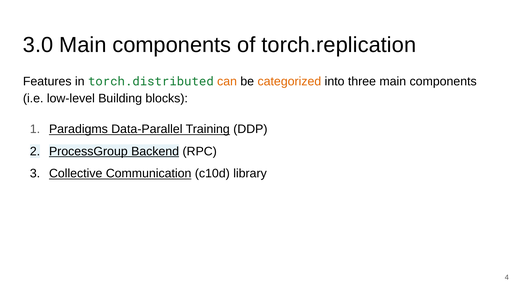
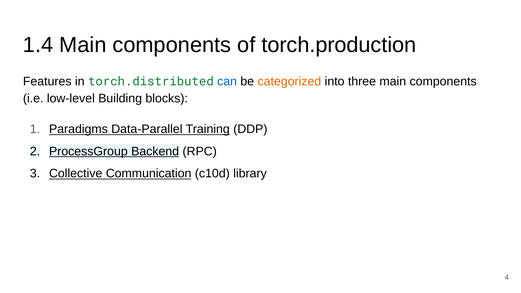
3.0: 3.0 -> 1.4
torch.replication: torch.replication -> torch.production
can colour: orange -> blue
